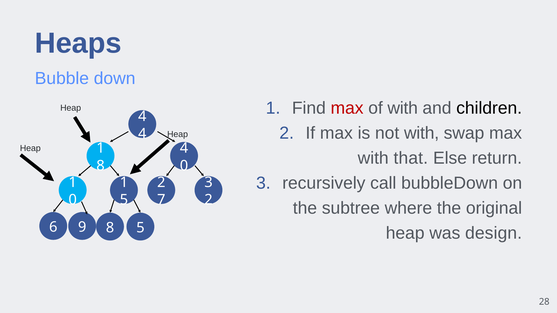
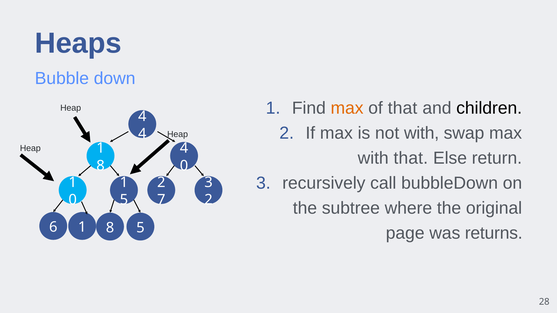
max at (347, 108) colour: red -> orange
of with: with -> that
6 9: 9 -> 1
heap at (405, 233): heap -> page
design: design -> returns
